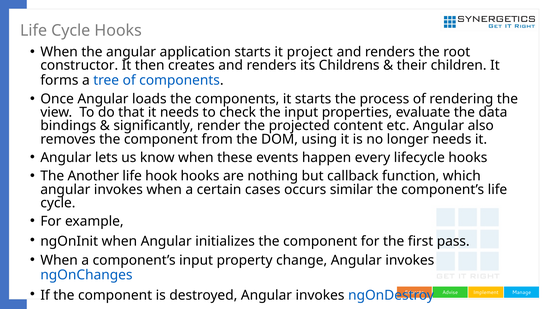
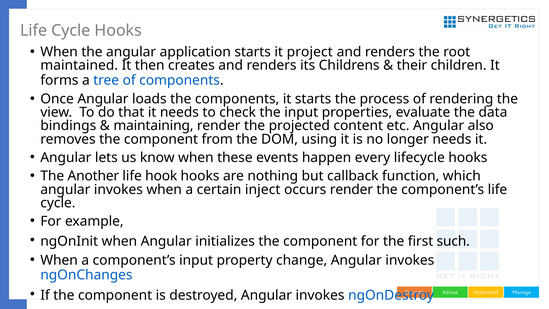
constructor: constructor -> maintained
significantly: significantly -> maintaining
cases: cases -> inject
occurs similar: similar -> render
pass: pass -> such
